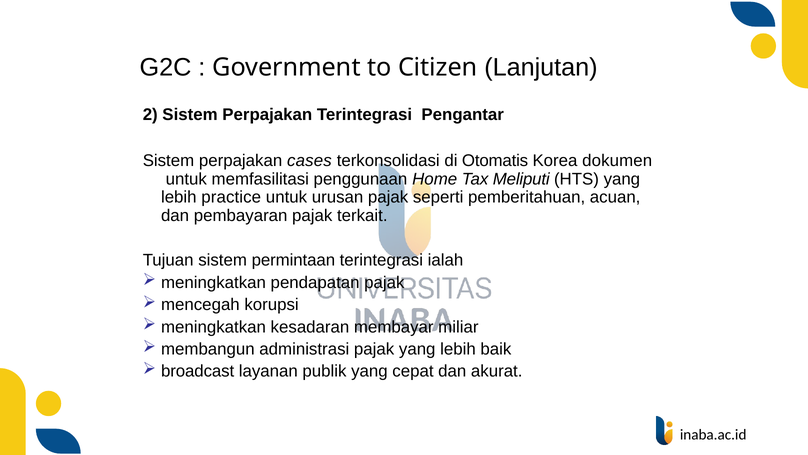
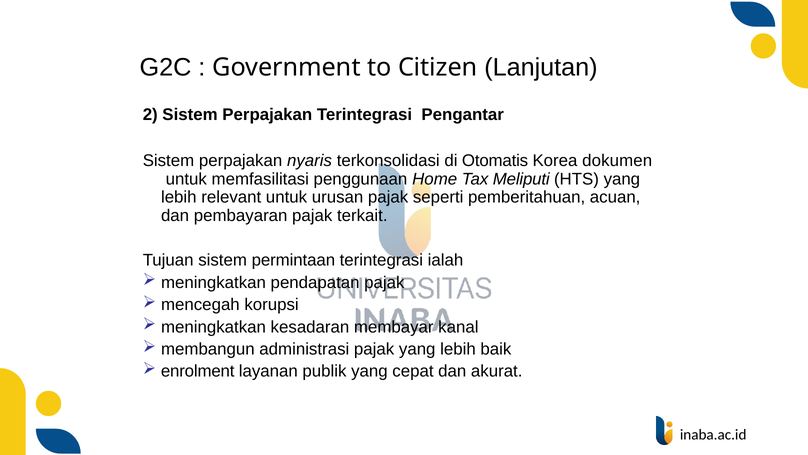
cases: cases -> nyaris
practice: practice -> relevant
miliar: miliar -> kanal
broadcast: broadcast -> enrolment
